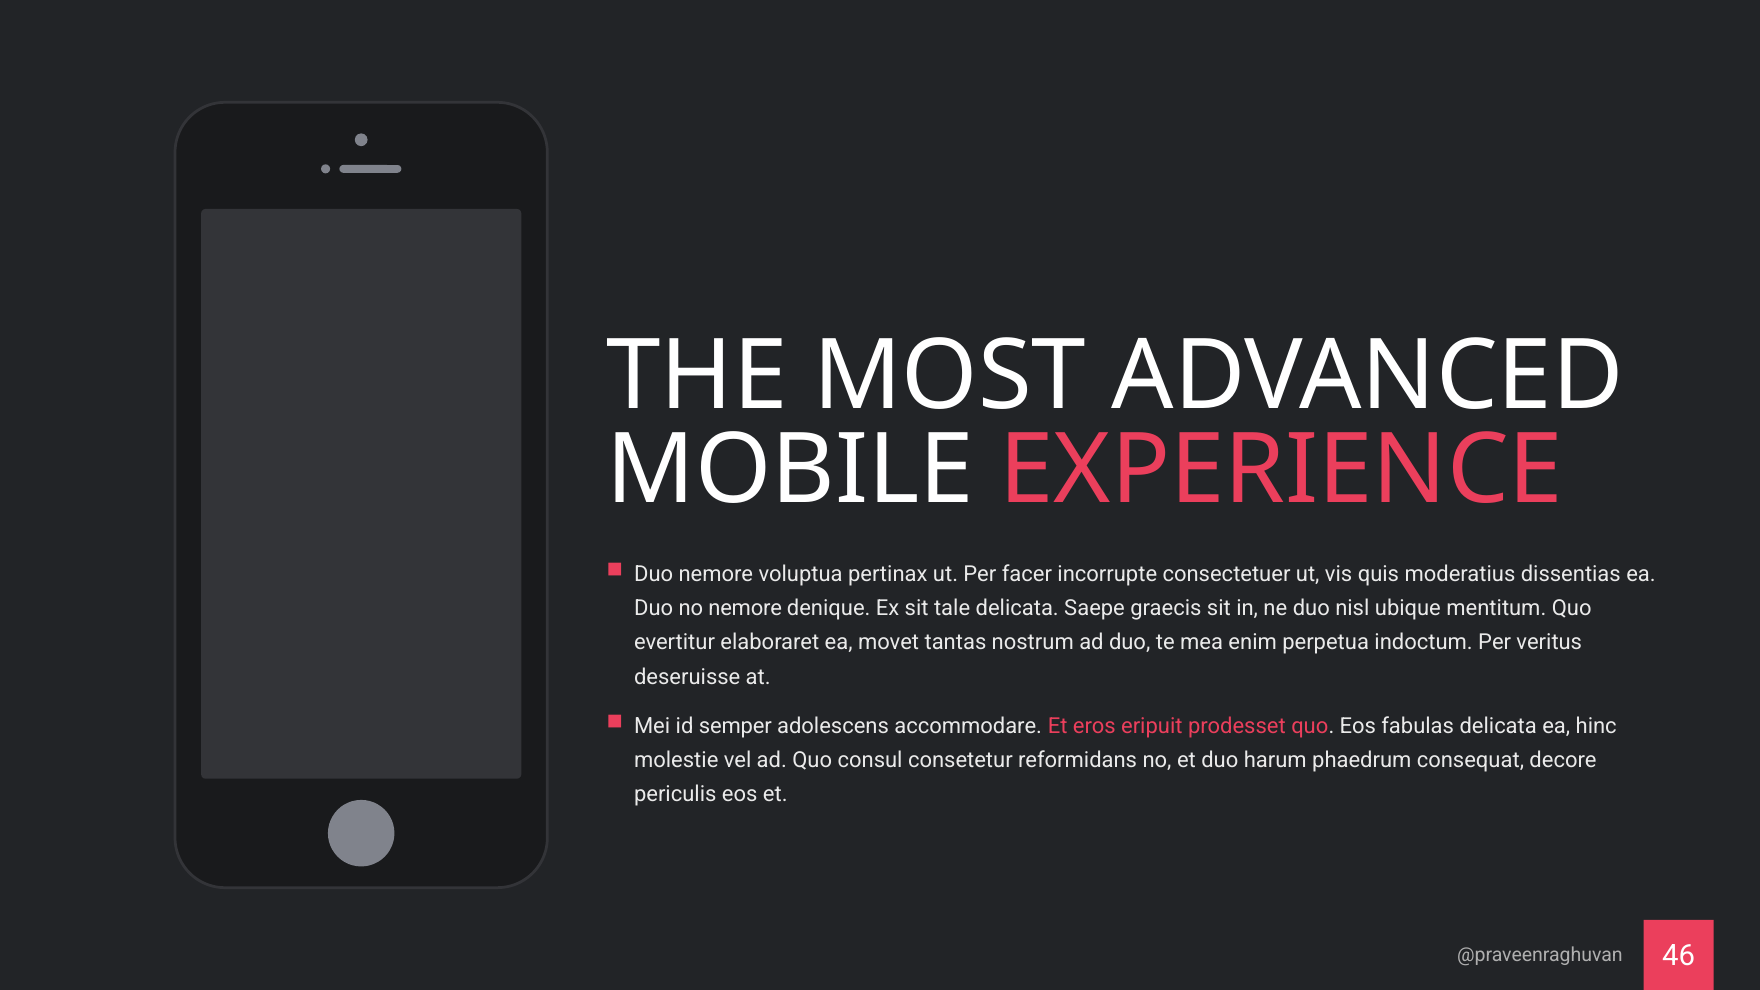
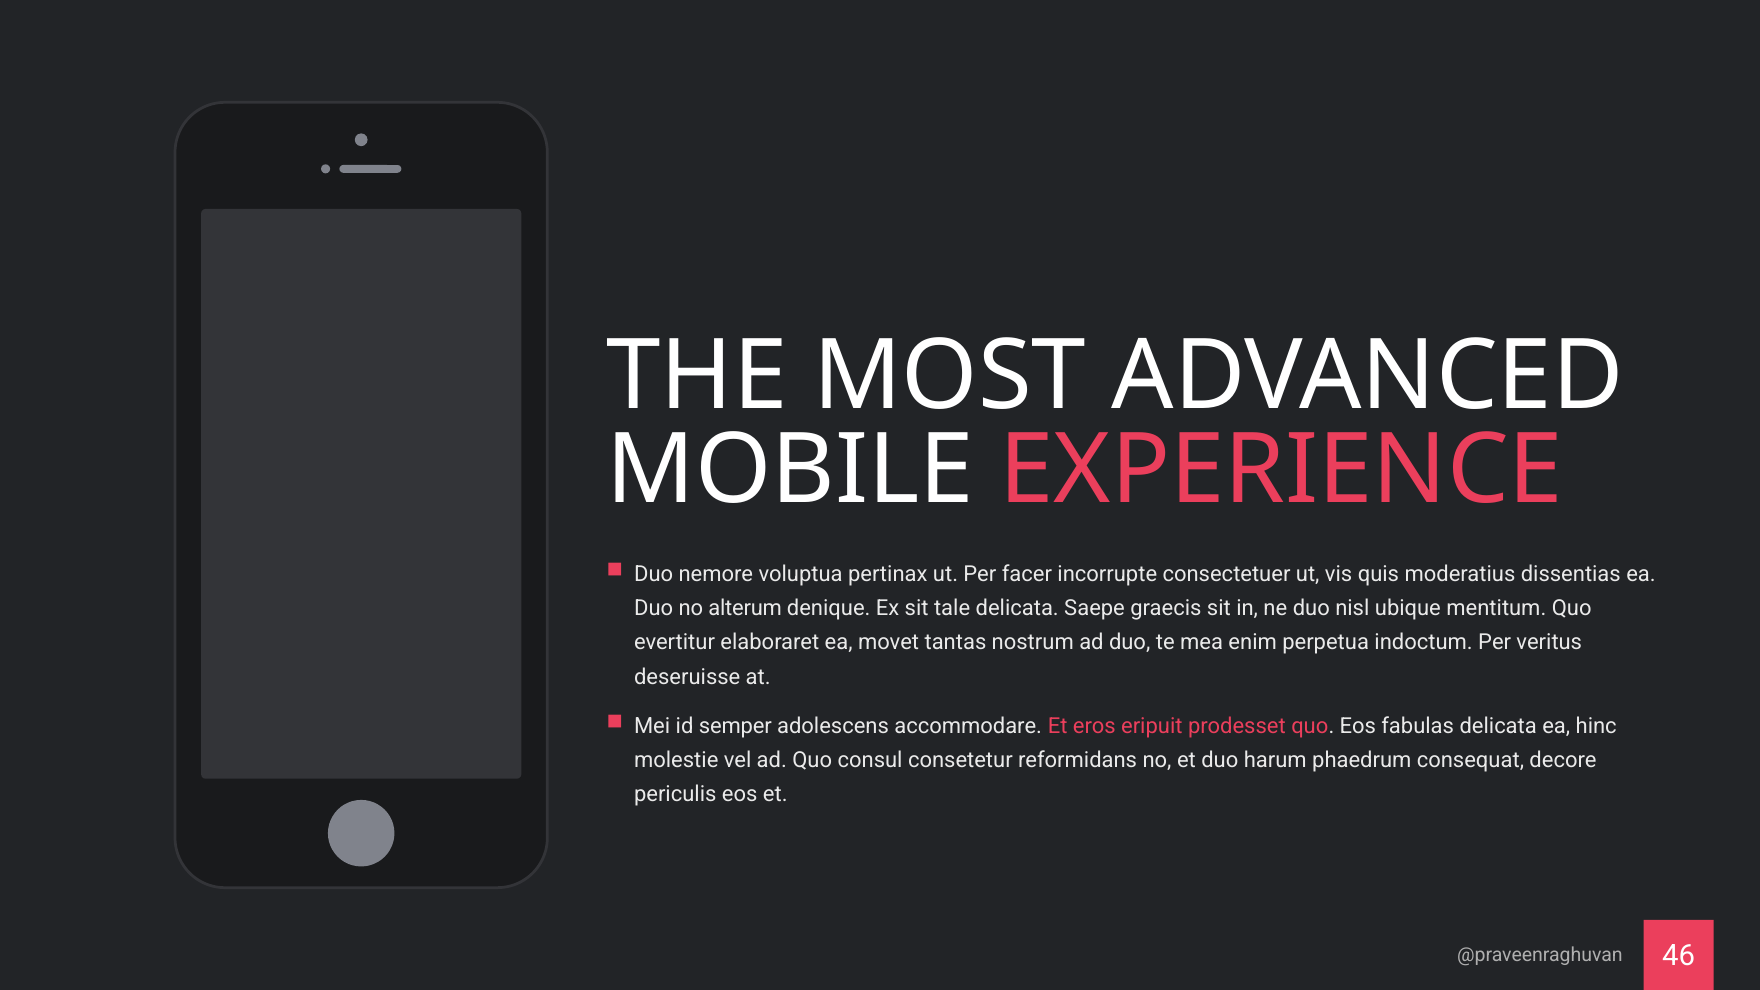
no nemore: nemore -> alterum
